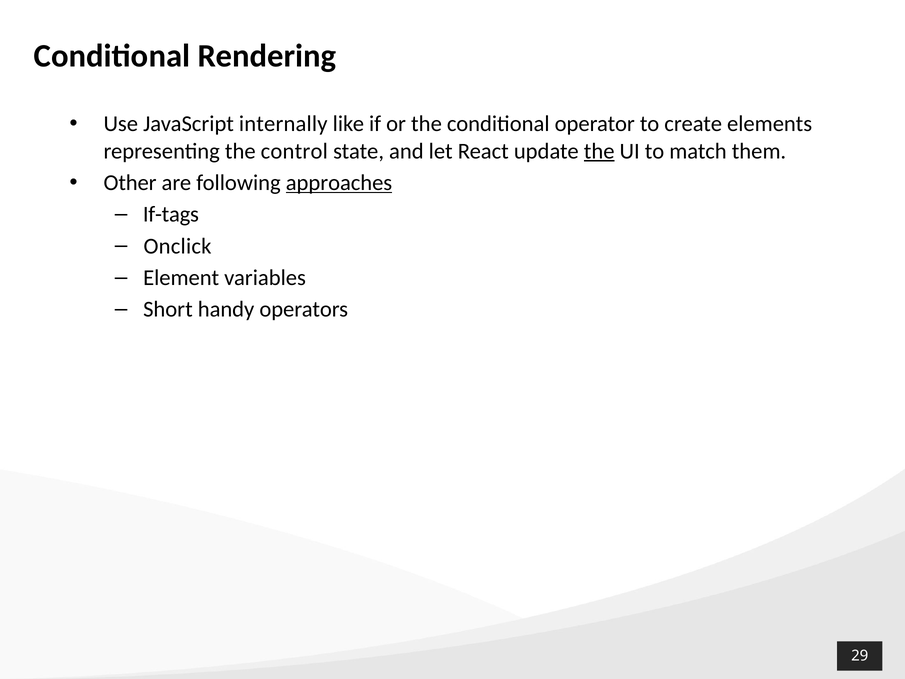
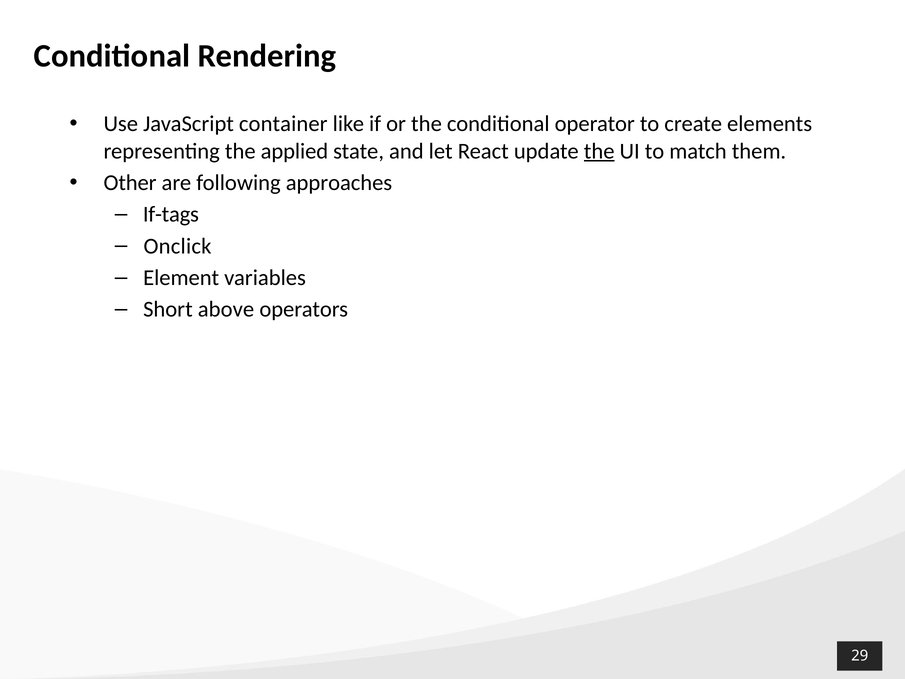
internally: internally -> container
control: control -> applied
approaches underline: present -> none
handy: handy -> above
